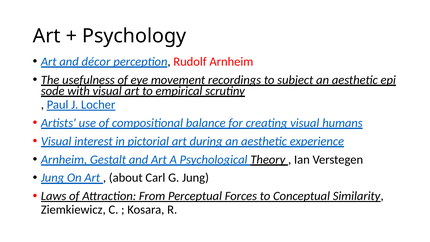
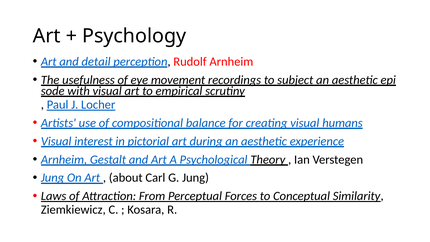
décor: décor -> detail
